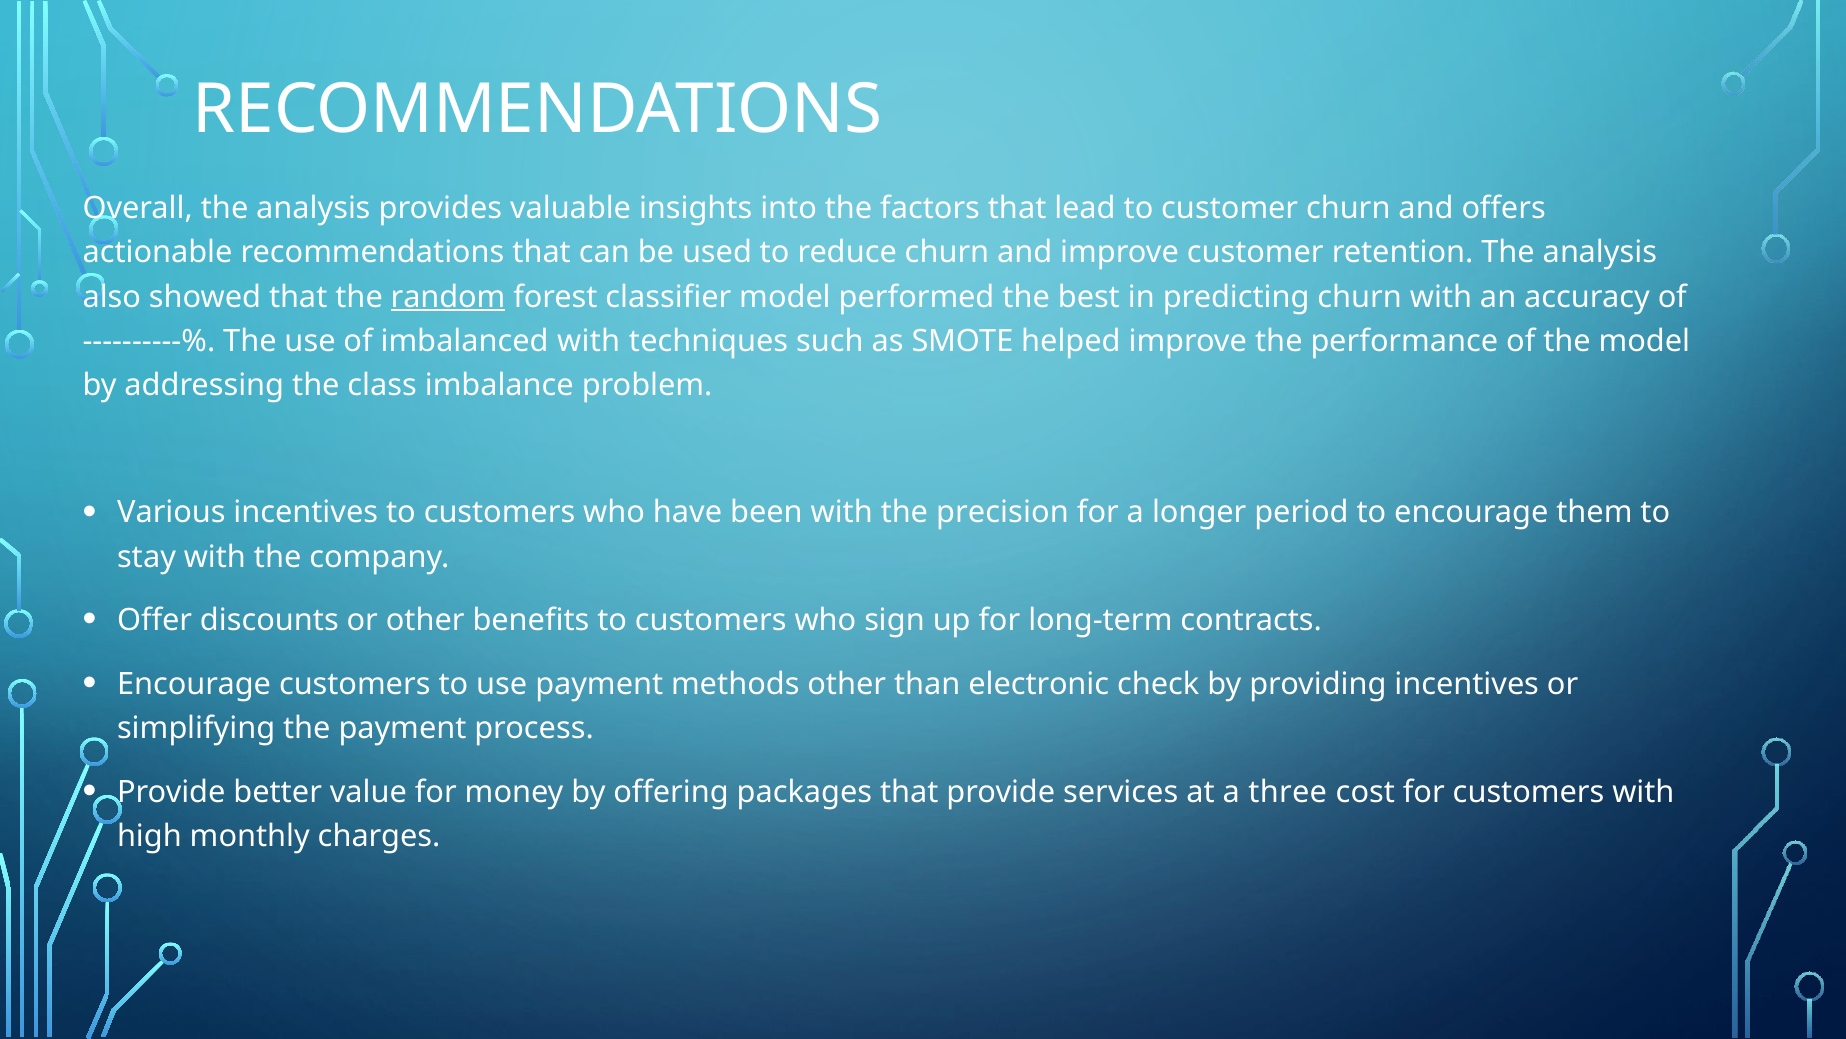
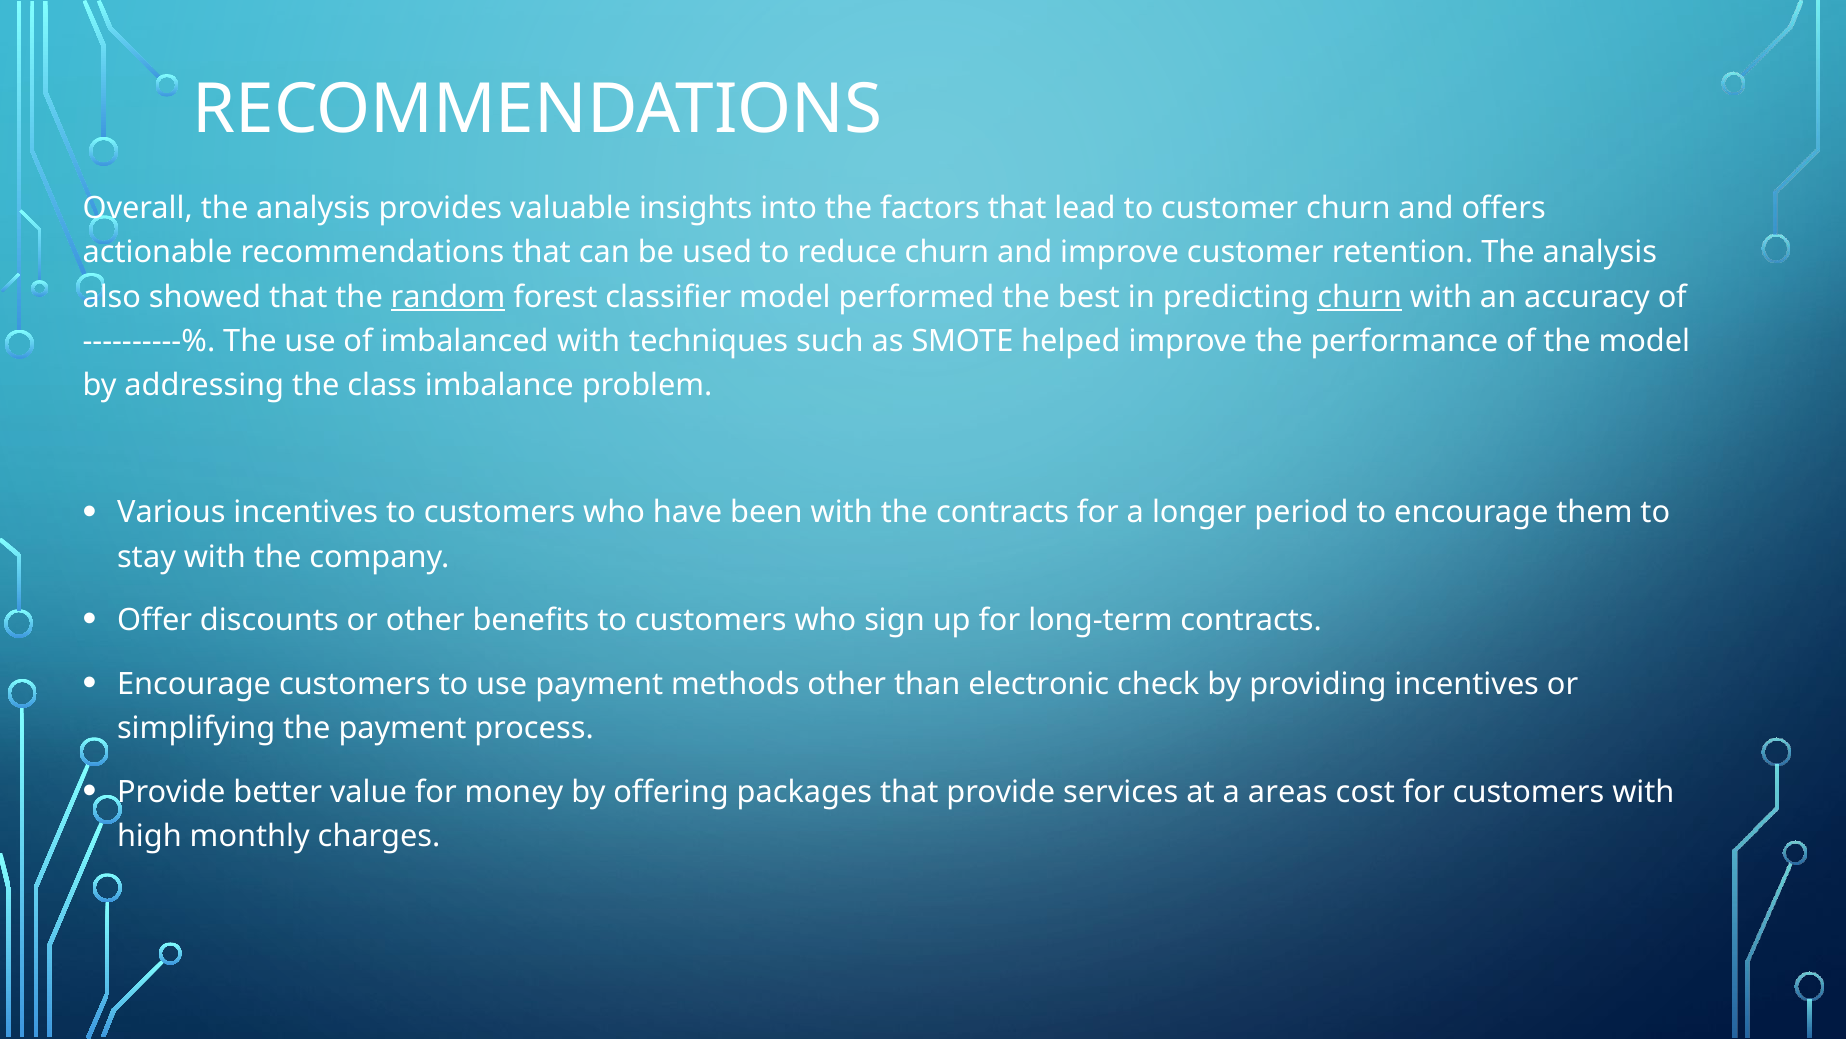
churn at (1360, 297) underline: none -> present
the precision: precision -> contracts
three: three -> areas
